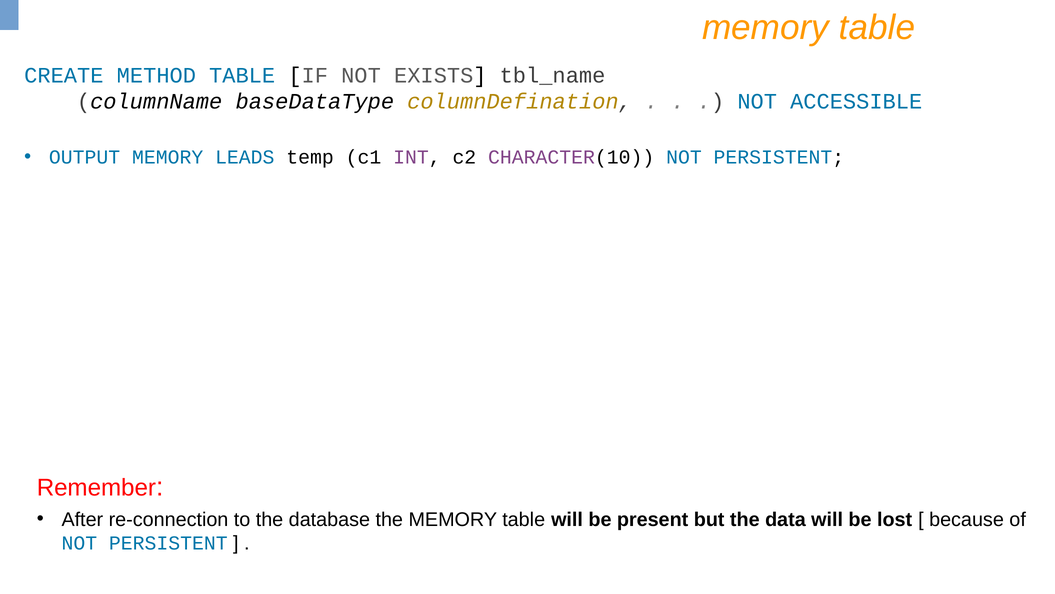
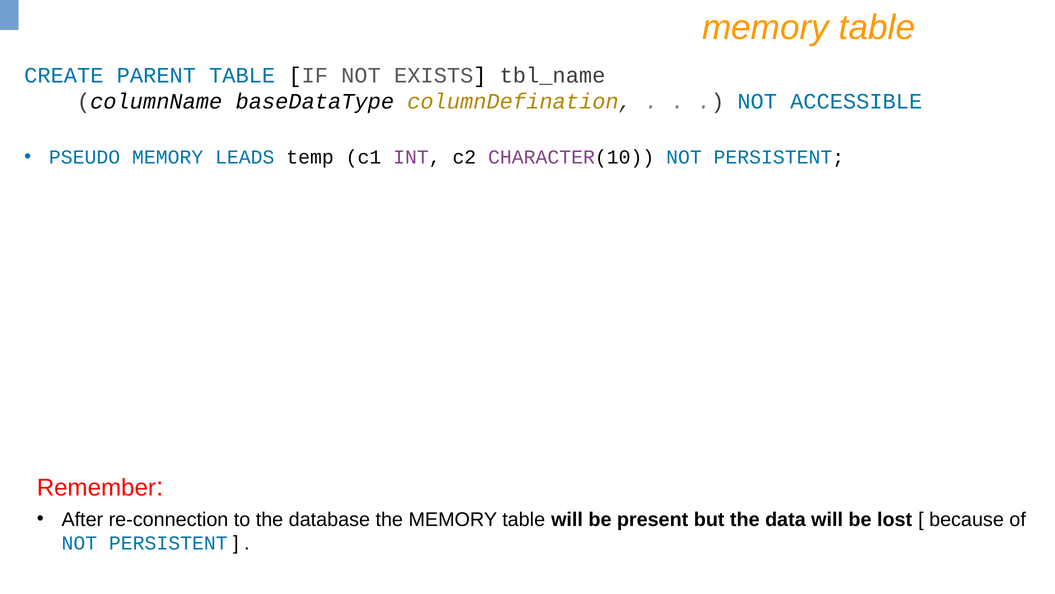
METHOD: METHOD -> PARENT
OUTPUT: OUTPUT -> PSEUDO
